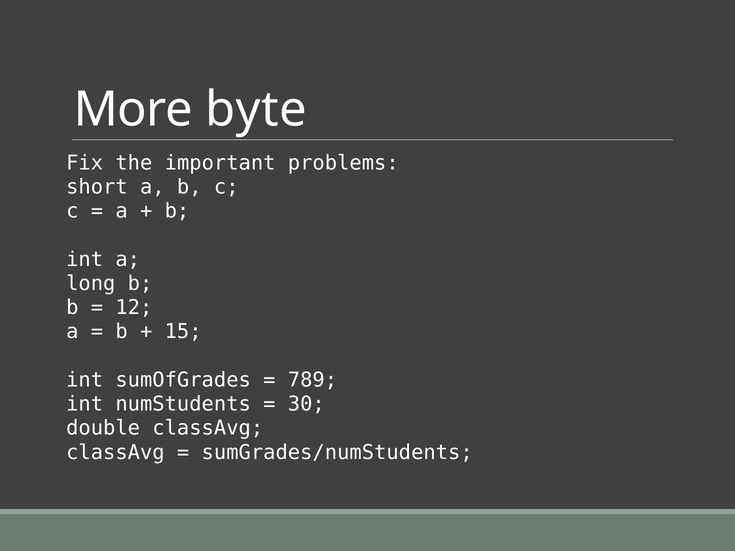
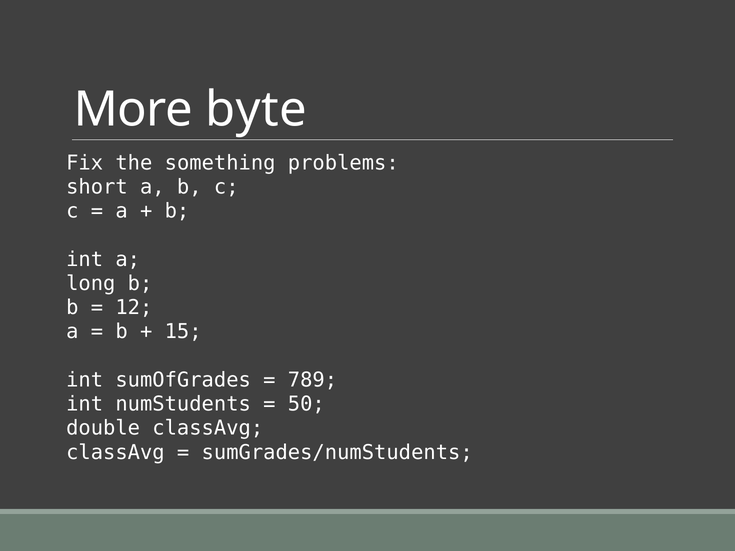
important: important -> something
30: 30 -> 50
